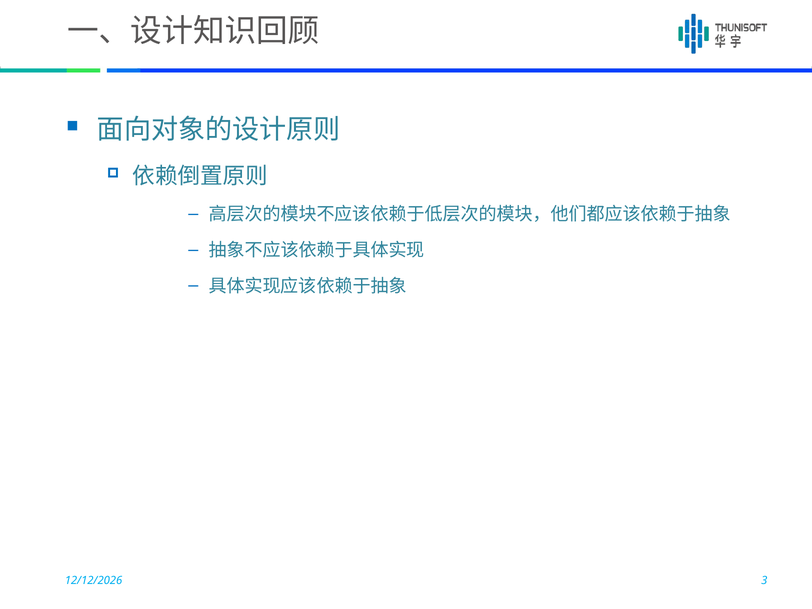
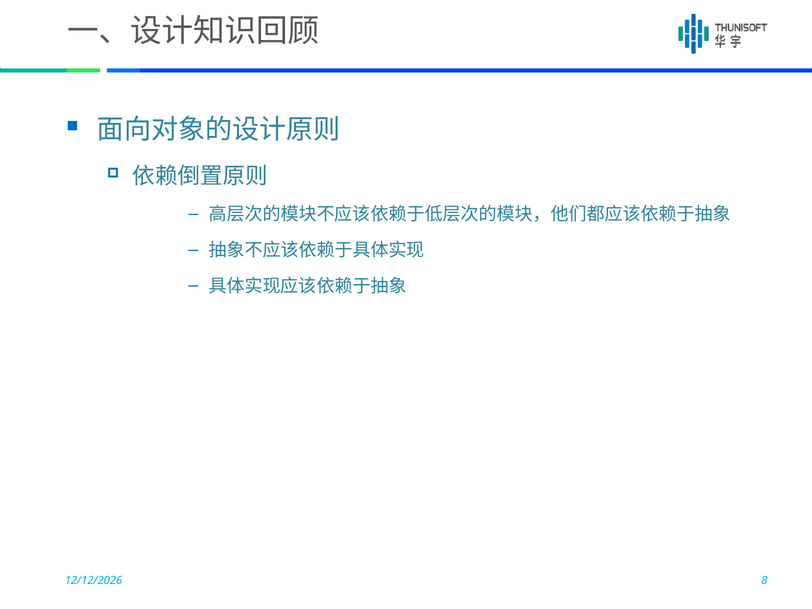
3: 3 -> 8
